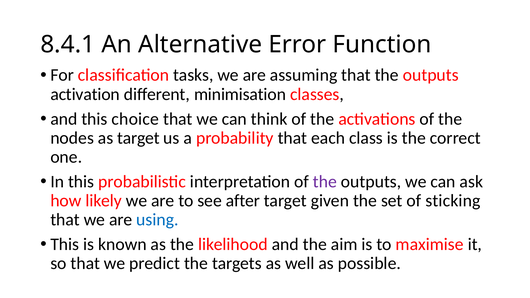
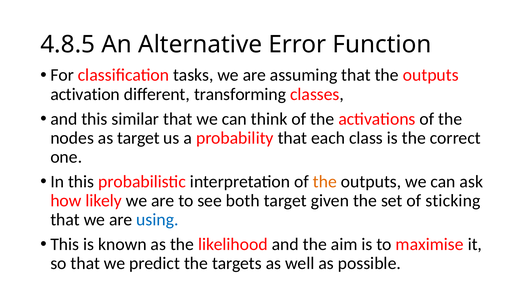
8.4.1: 8.4.1 -> 4.8.5
minimisation: minimisation -> transforming
choice: choice -> similar
the at (325, 182) colour: purple -> orange
after: after -> both
